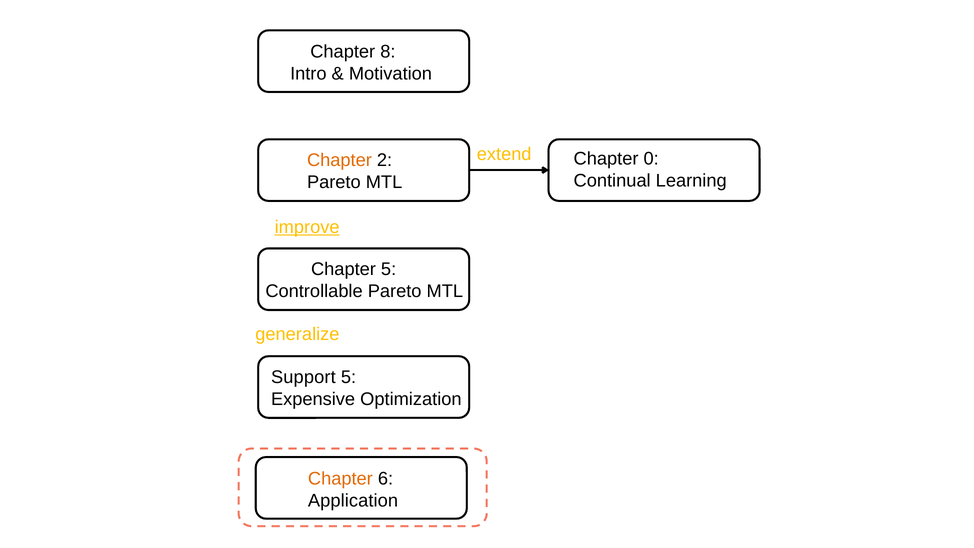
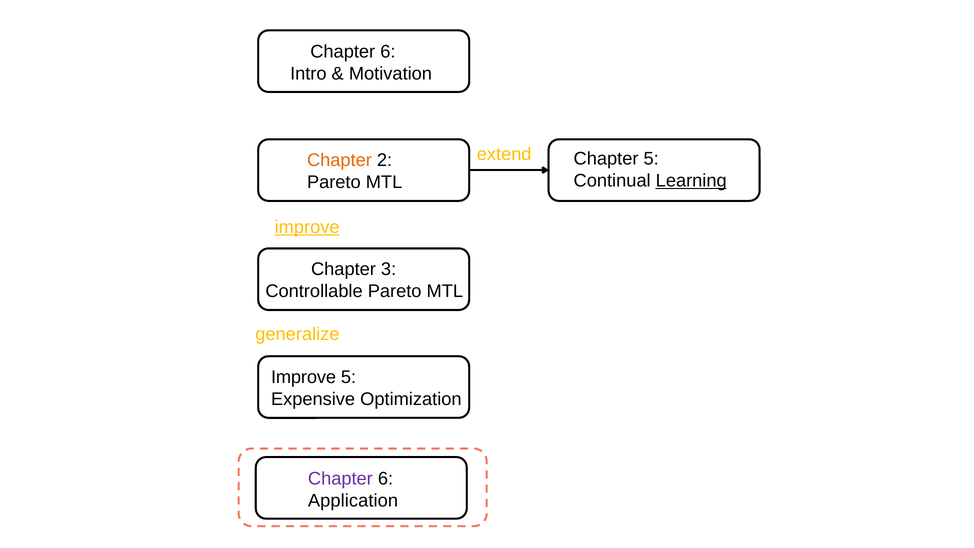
8 at (388, 52): 8 -> 6
Chapter 0: 0 -> 5
Learning underline: none -> present
Chapter 5: 5 -> 3
Support at (303, 377): Support -> Improve
Chapter at (340, 478) colour: orange -> purple
